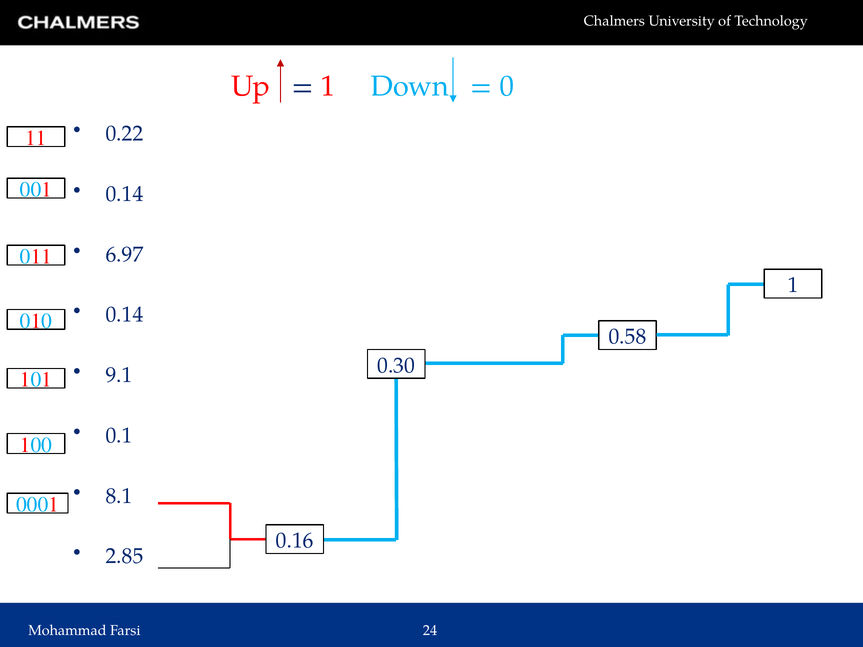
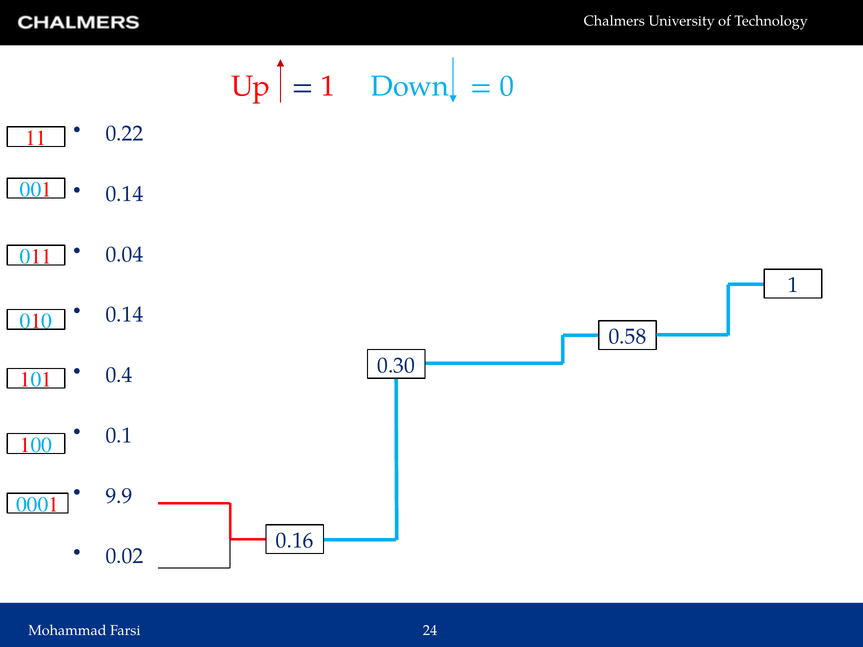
6.97: 6.97 -> 0.04
9.1: 9.1 -> 0.4
8.1: 8.1 -> 9.9
2.85: 2.85 -> 0.02
